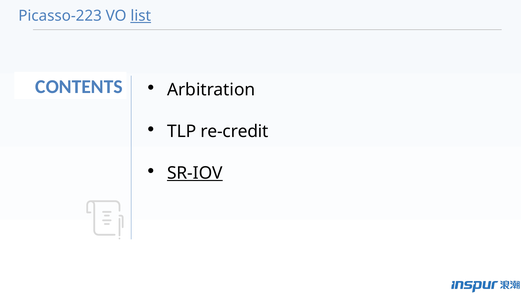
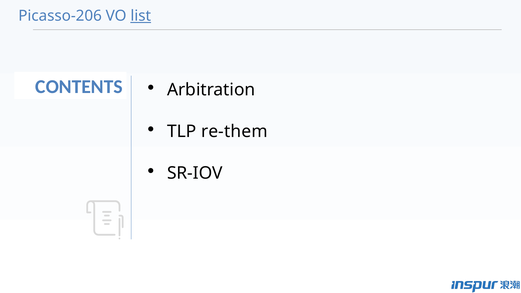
Picasso-223: Picasso-223 -> Picasso-206
re-credit: re-credit -> re-them
SR-IOV underline: present -> none
